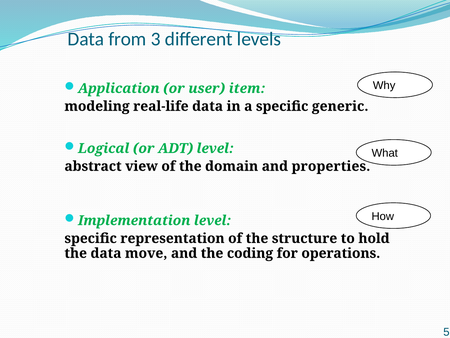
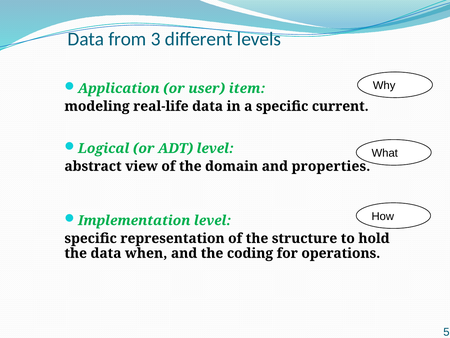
generic: generic -> current
move: move -> when
